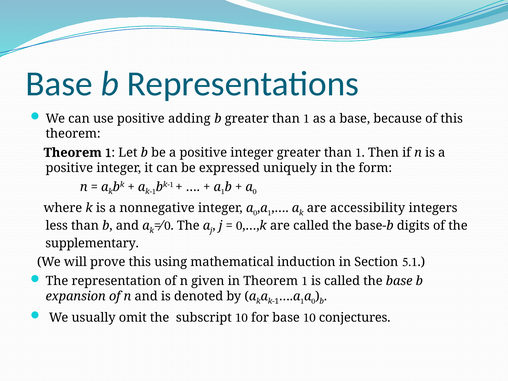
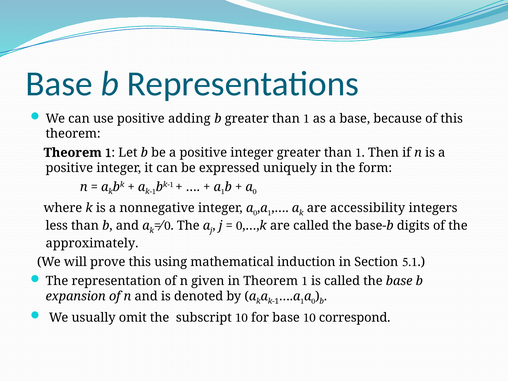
supplementary: supplementary -> approximately
conjectures: conjectures -> correspond
